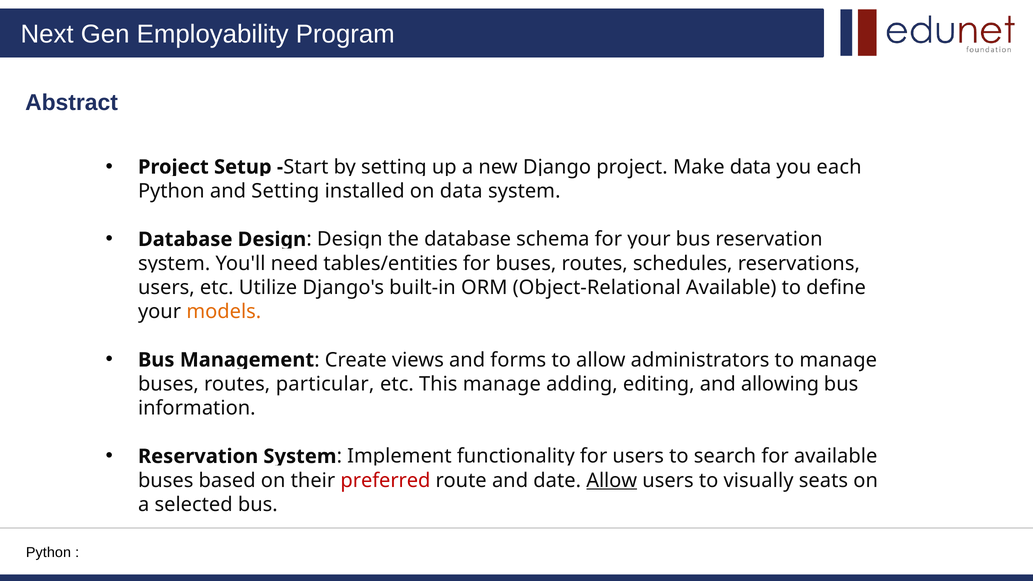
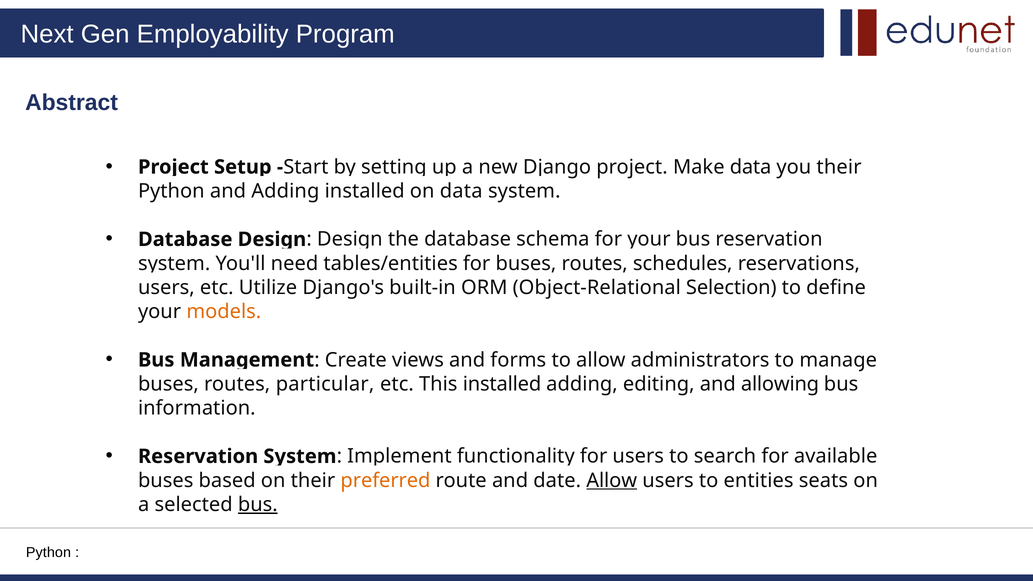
you each: each -> their
and Setting: Setting -> Adding
Object-Relational Available: Available -> Selection
This manage: manage -> installed
preferred colour: red -> orange
visually: visually -> entities
bus at (258, 505) underline: none -> present
